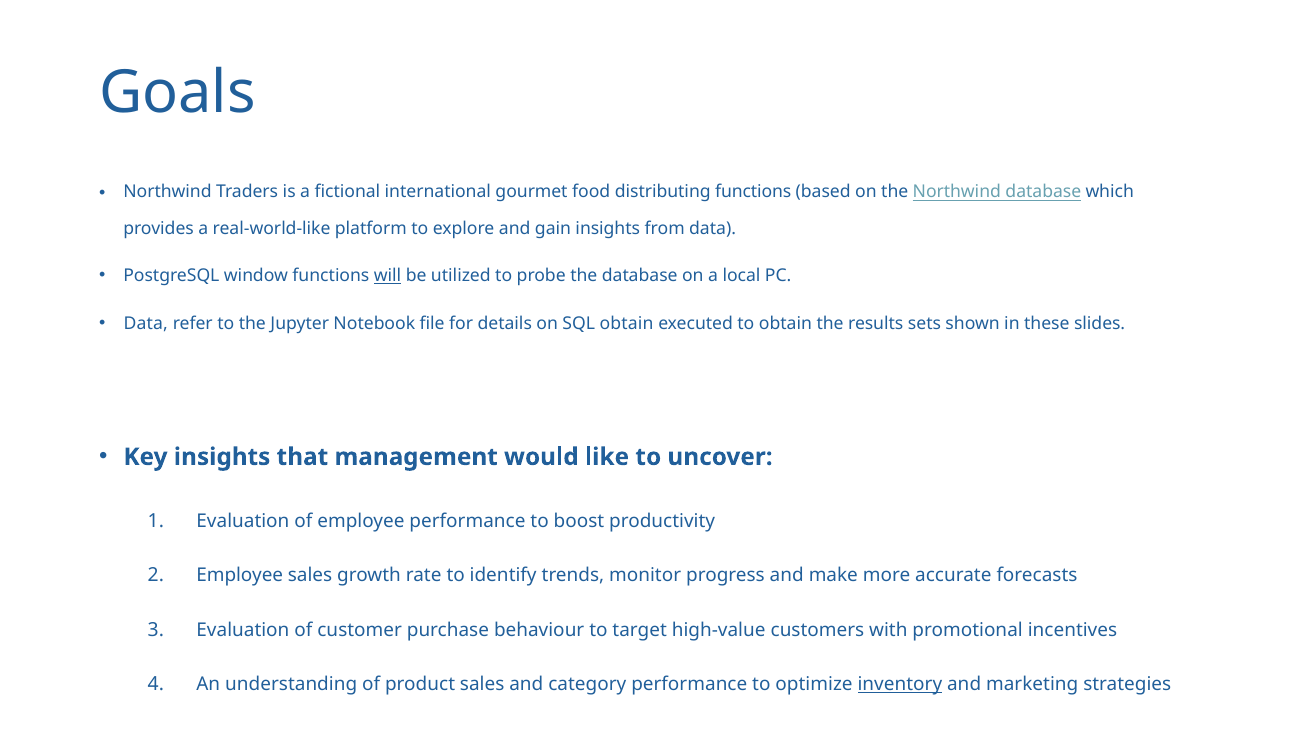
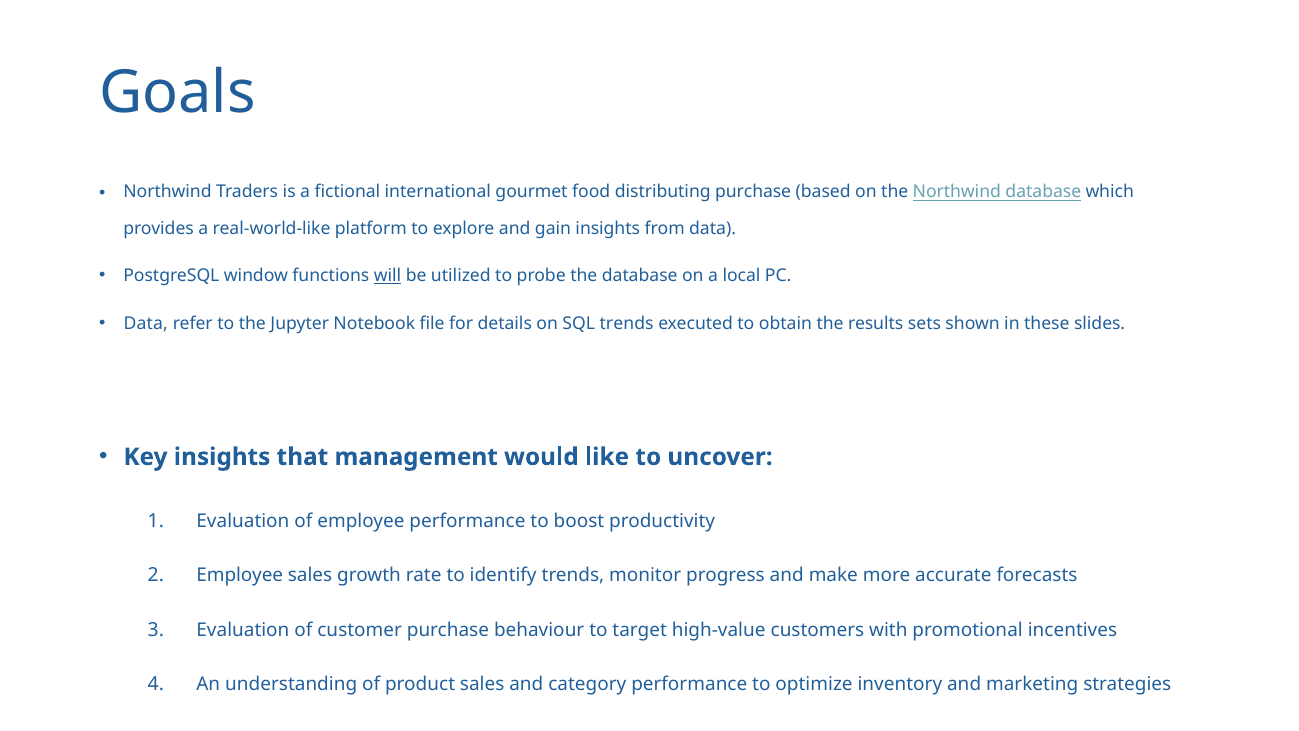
distributing functions: functions -> purchase
SQL obtain: obtain -> trends
inventory underline: present -> none
